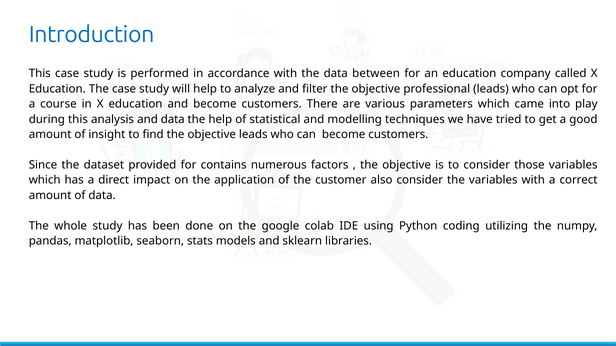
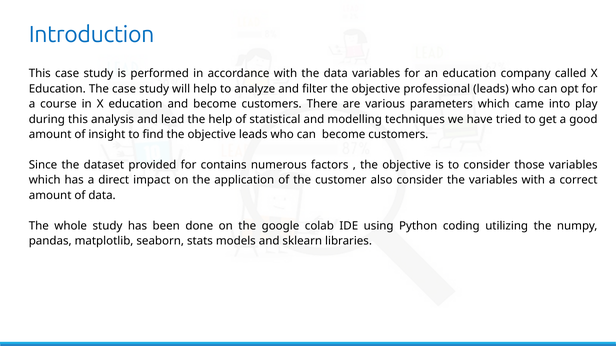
data between: between -> variables
and data: data -> lead
